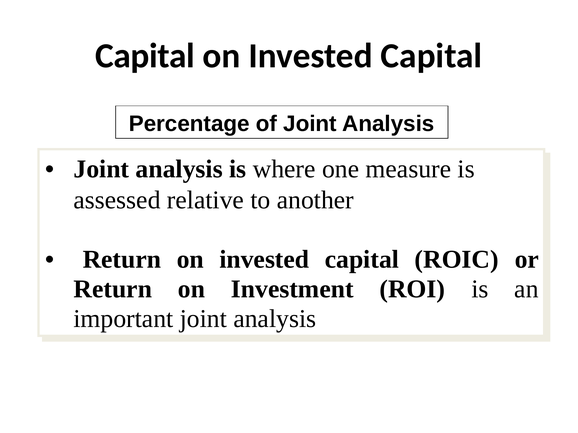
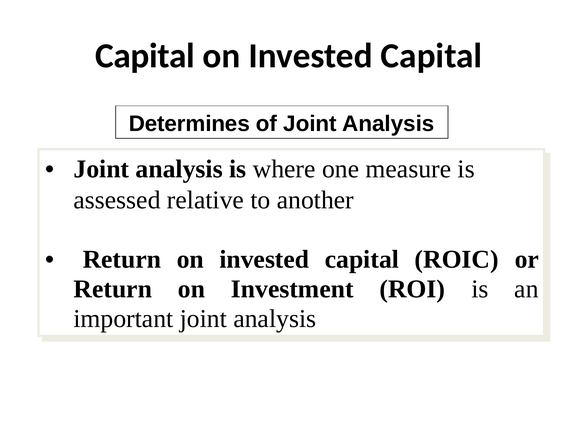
Percentage: Percentage -> Determines
